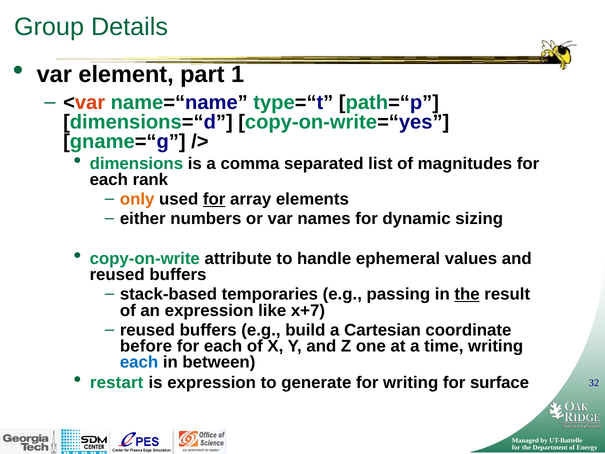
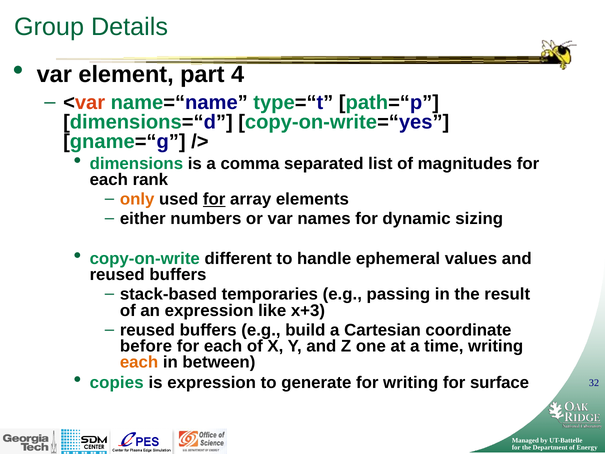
1: 1 -> 4
attribute: attribute -> different
the at (467, 294) underline: present -> none
x+7: x+7 -> x+3
each at (139, 362) colour: blue -> orange
restart: restart -> copies
